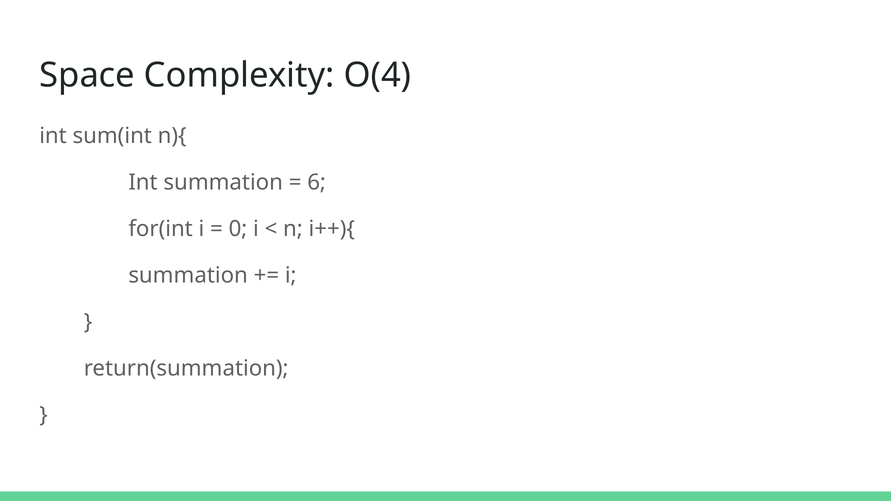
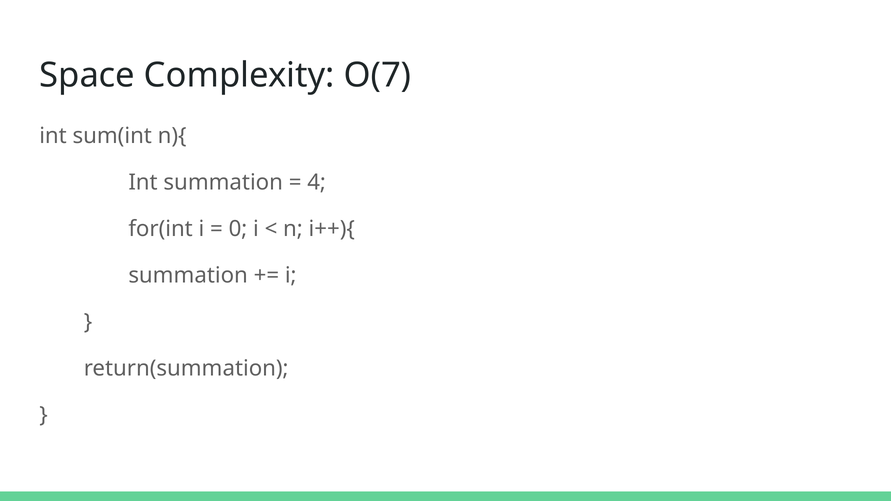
O(4: O(4 -> O(7
6: 6 -> 4
